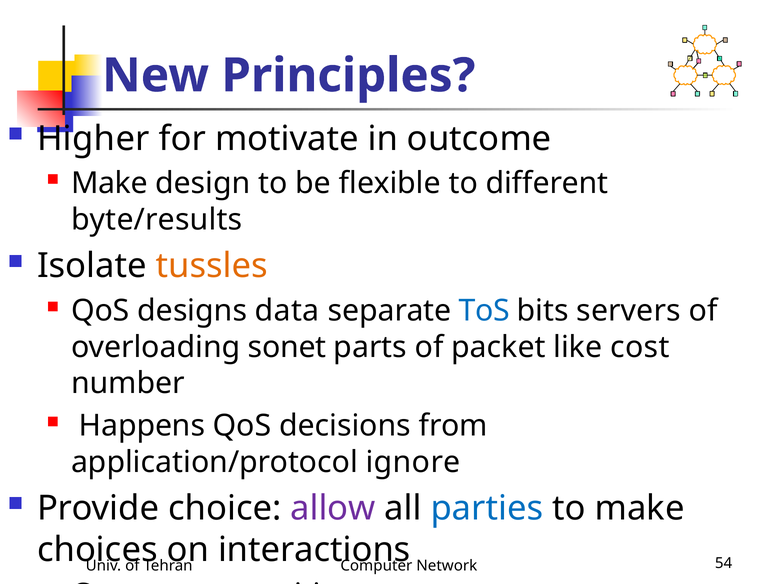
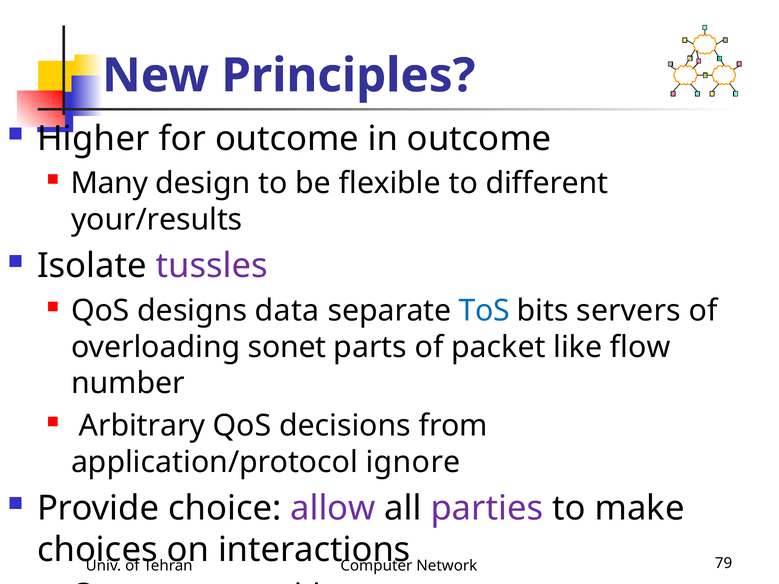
for motivate: motivate -> outcome
Make at (109, 184): Make -> Many
byte/results: byte/results -> your/results
tussles colour: orange -> purple
cost: cost -> flow
Happens: Happens -> Arbitrary
parties colour: blue -> purple
54: 54 -> 79
